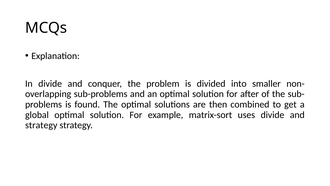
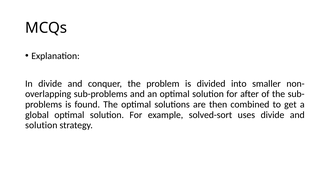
matrix-sort: matrix-sort -> solved-sort
strategy at (41, 125): strategy -> solution
